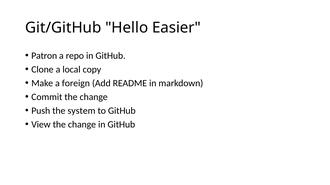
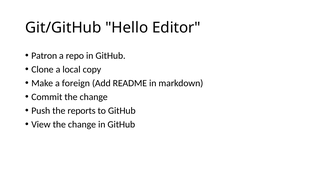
Easier: Easier -> Editor
system: system -> reports
